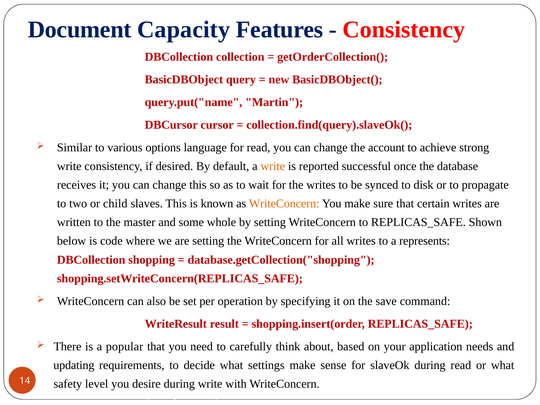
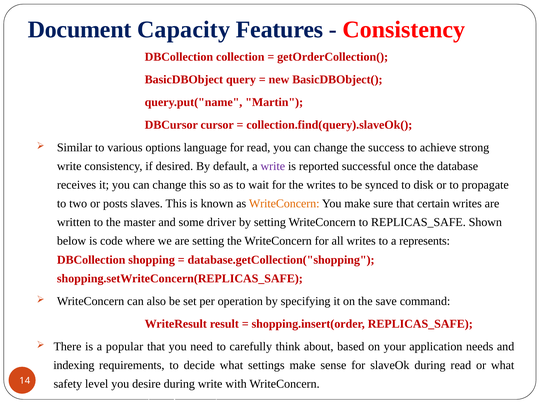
account: account -> success
write at (273, 166) colour: orange -> purple
child: child -> posts
whole: whole -> driver
updating: updating -> indexing
